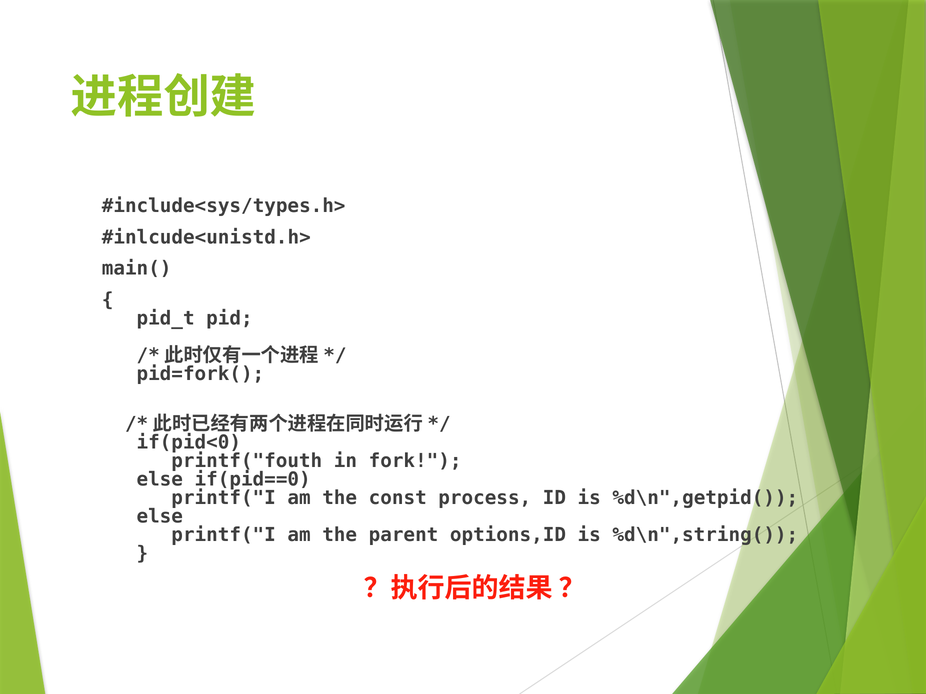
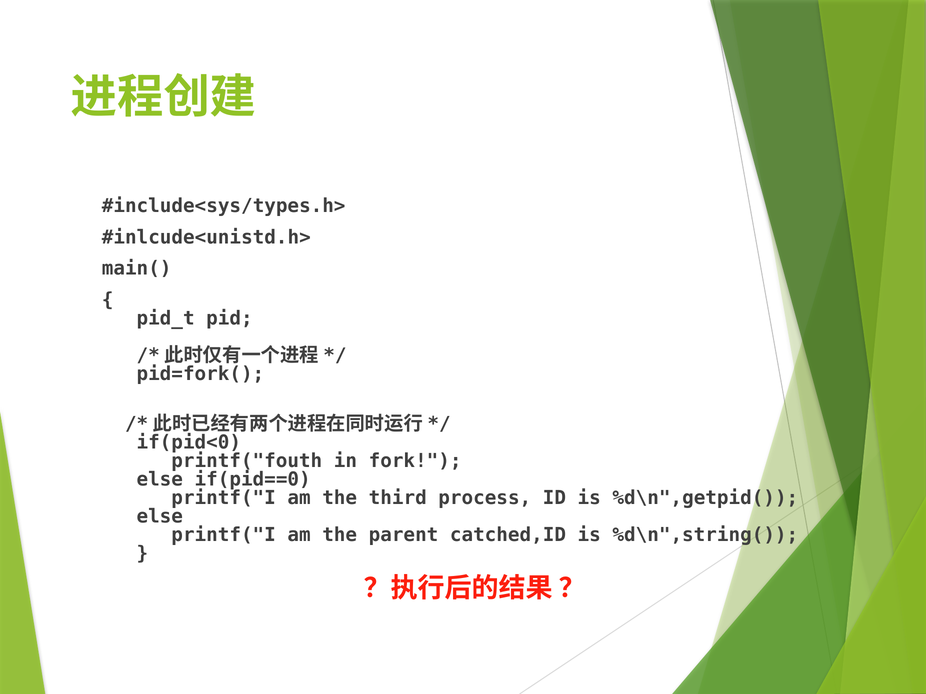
const: const -> third
options,ID: options,ID -> catched,ID
